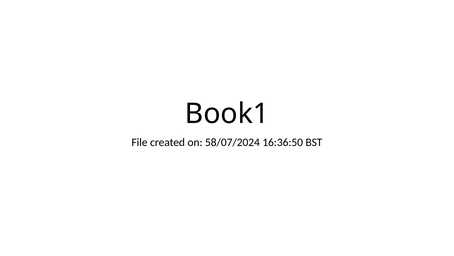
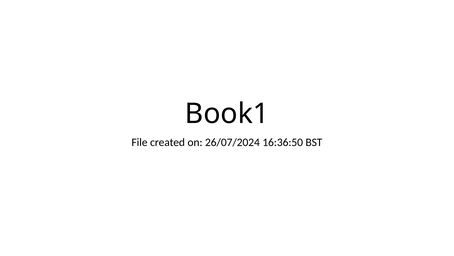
58/07/2024: 58/07/2024 -> 26/07/2024
